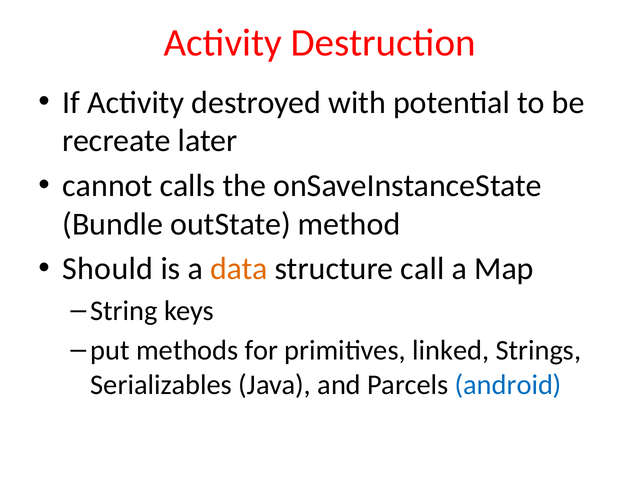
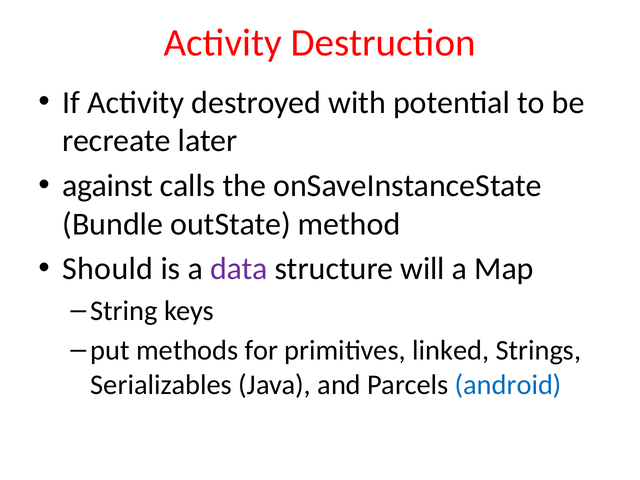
cannot: cannot -> against
data colour: orange -> purple
call: call -> will
